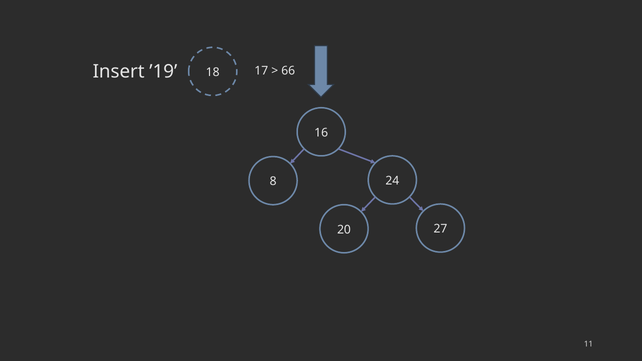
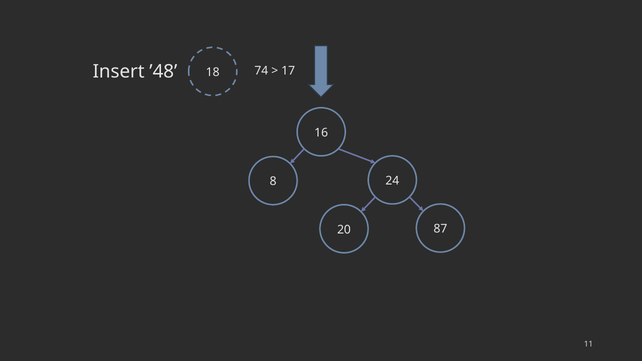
’19: ’19 -> ’48
17: 17 -> 74
66: 66 -> 17
27: 27 -> 87
